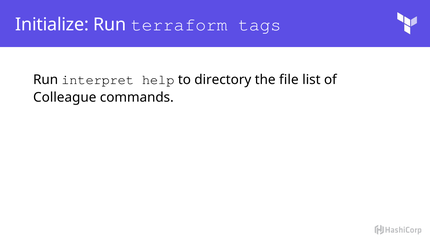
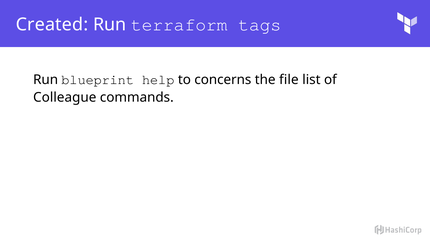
Initialize: Initialize -> Created
interpret: interpret -> blueprint
directory: directory -> concerns
